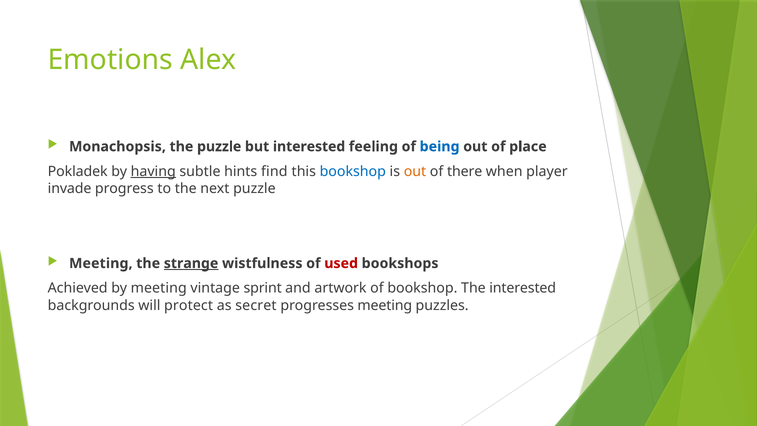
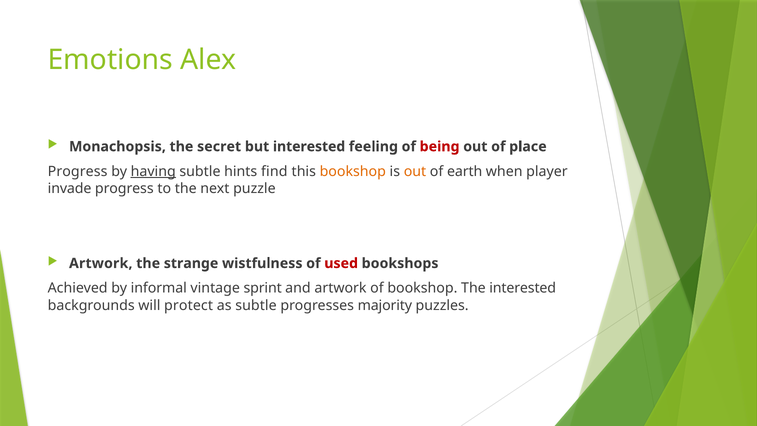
the puzzle: puzzle -> secret
being colour: blue -> red
Pokladek at (78, 171): Pokladek -> Progress
bookshop at (353, 171) colour: blue -> orange
there: there -> earth
Meeting at (101, 263): Meeting -> Artwork
strange underline: present -> none
by meeting: meeting -> informal
as secret: secret -> subtle
progresses meeting: meeting -> majority
